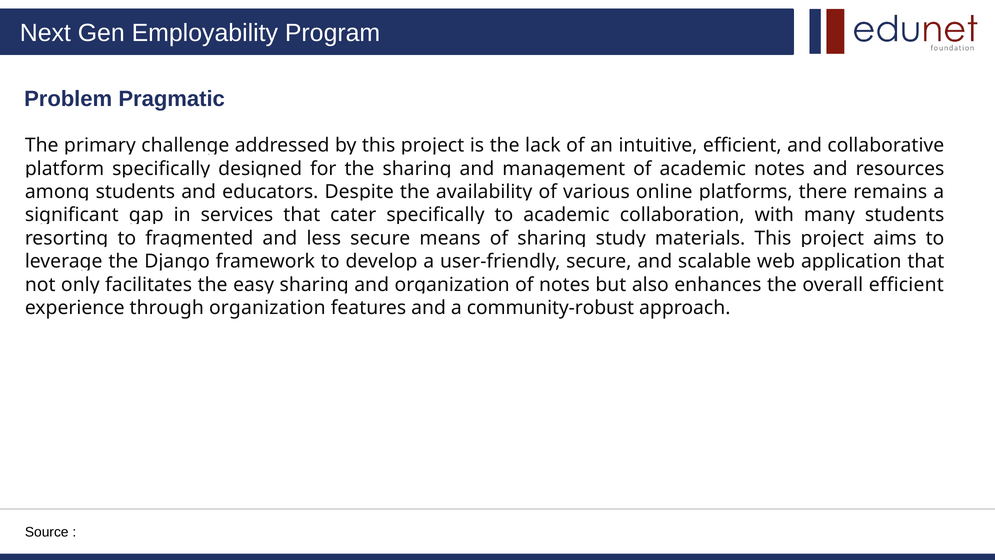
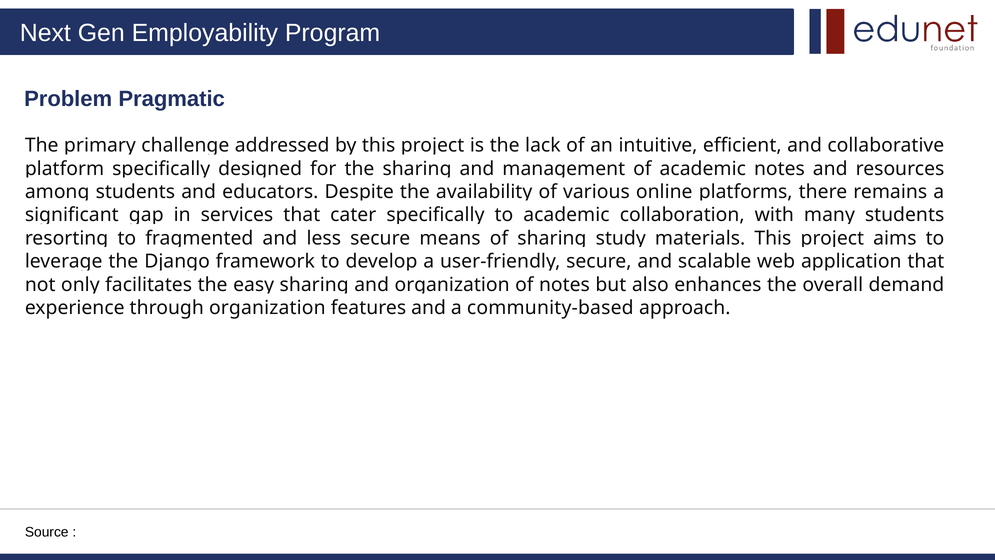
overall efficient: efficient -> demand
community-robust: community-robust -> community-based
